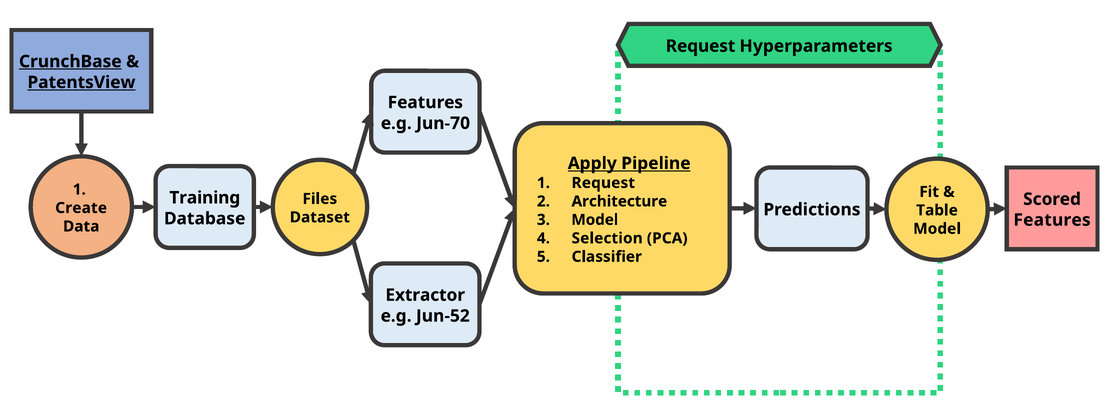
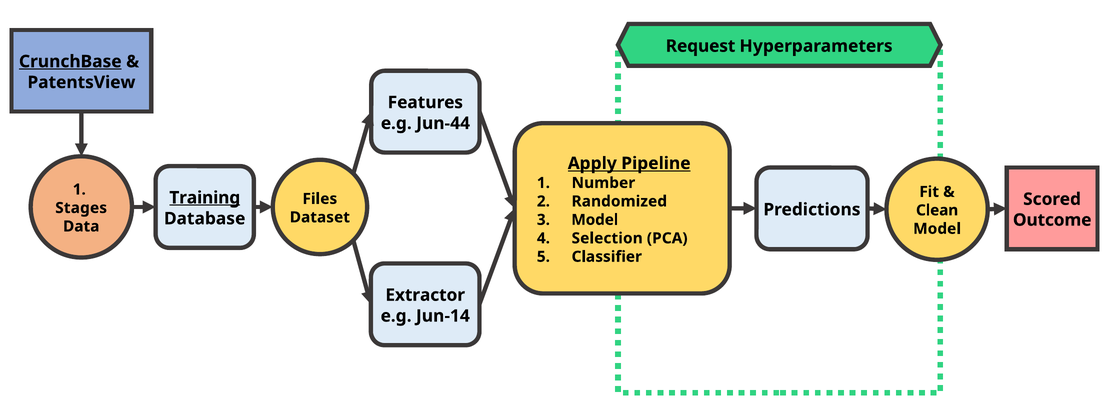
PatentsView underline: present -> none
Jun-70: Jun-70 -> Jun-44
1 Request: Request -> Number
Training underline: none -> present
Architecture: Architecture -> Randomized
Create: Create -> Stages
Table: Table -> Clean
Features at (1052, 220): Features -> Outcome
Jun-52: Jun-52 -> Jun-14
